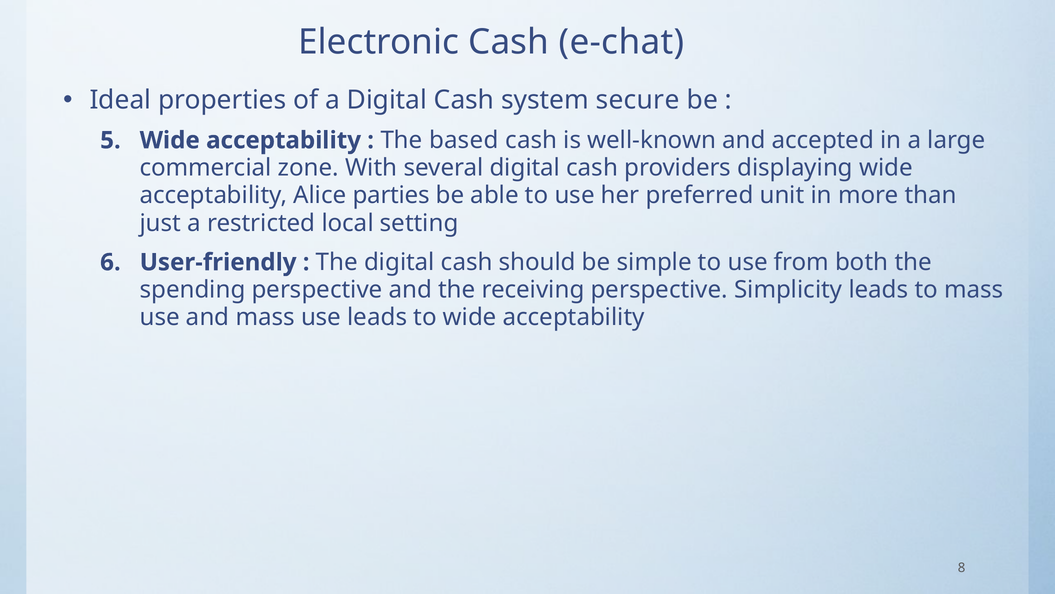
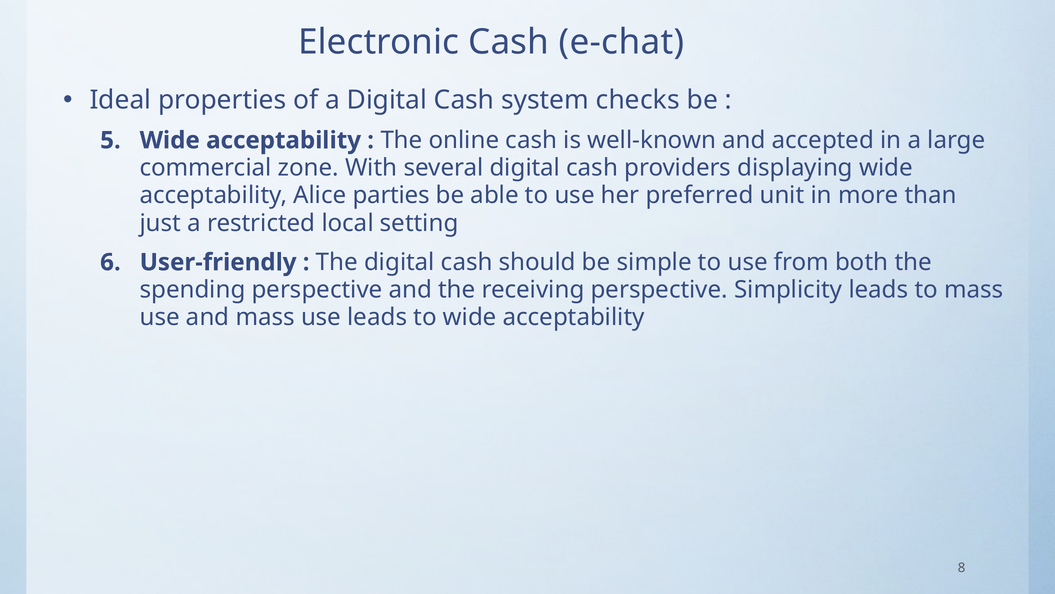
secure: secure -> checks
based: based -> online
